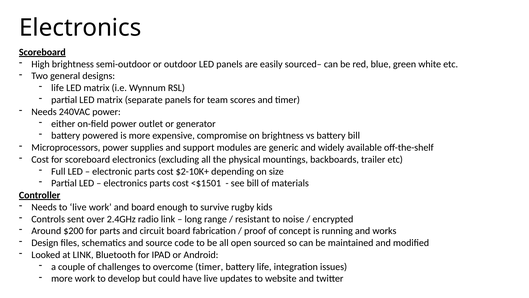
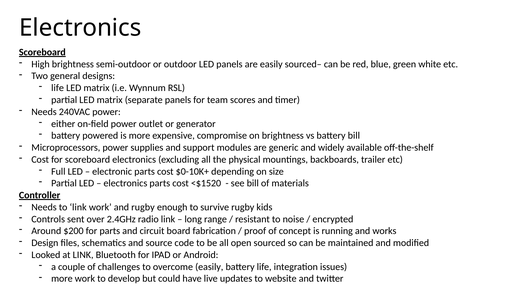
$2-10K+: $2-10K+ -> $0-10K+
<$1501: <$1501 -> <$1520
to live: live -> link
and board: board -> rugby
overcome timer: timer -> easily
